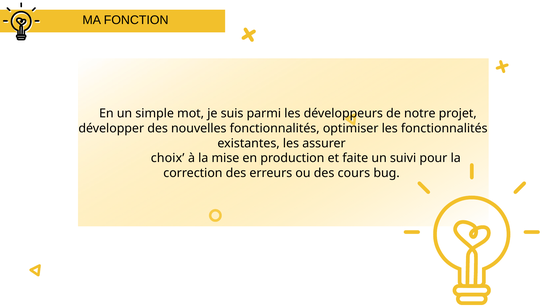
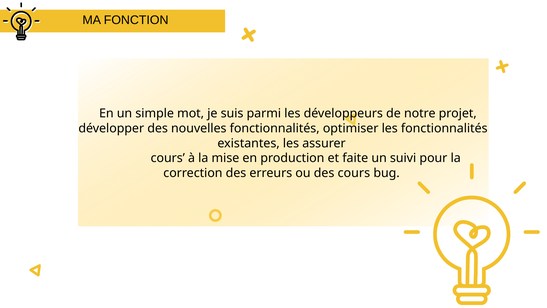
choix at (168, 158): choix -> cours
